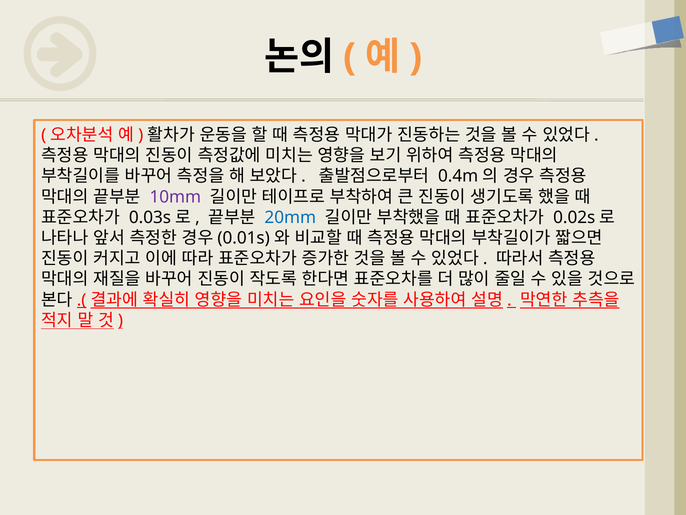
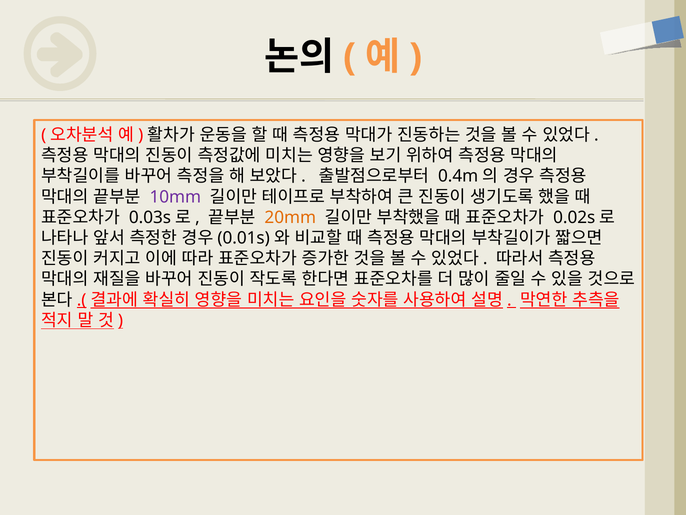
20mm colour: blue -> orange
